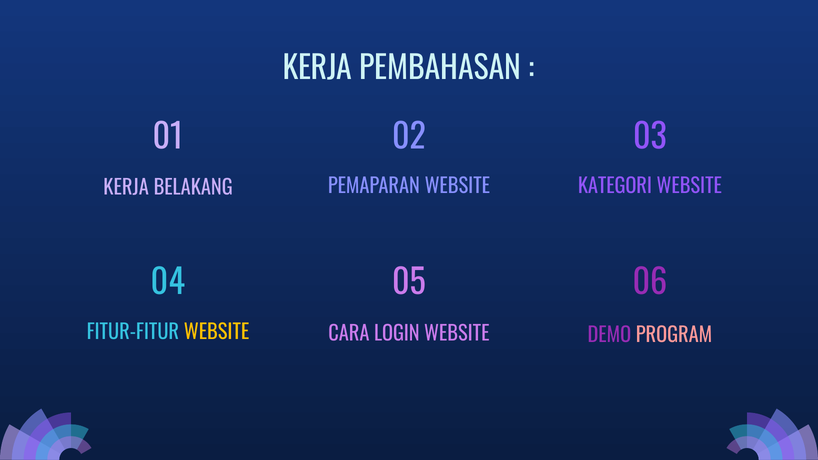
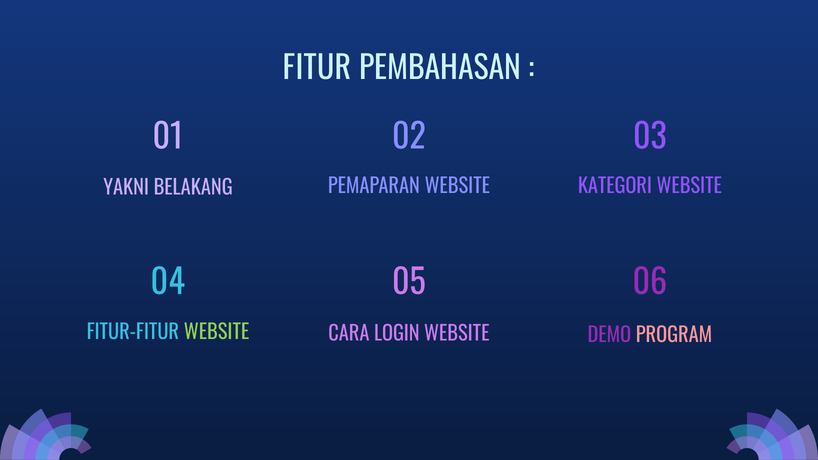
KERJA at (317, 69): KERJA -> FITUR
KERJA at (126, 188): KERJA -> YAKNI
WEBSITE at (217, 333) colour: yellow -> light green
